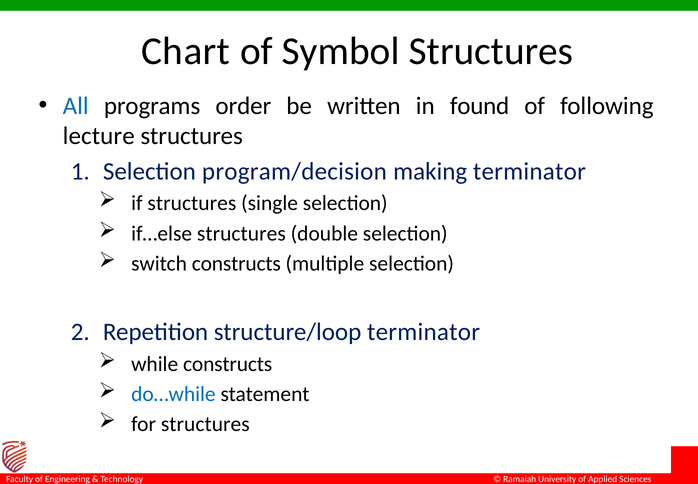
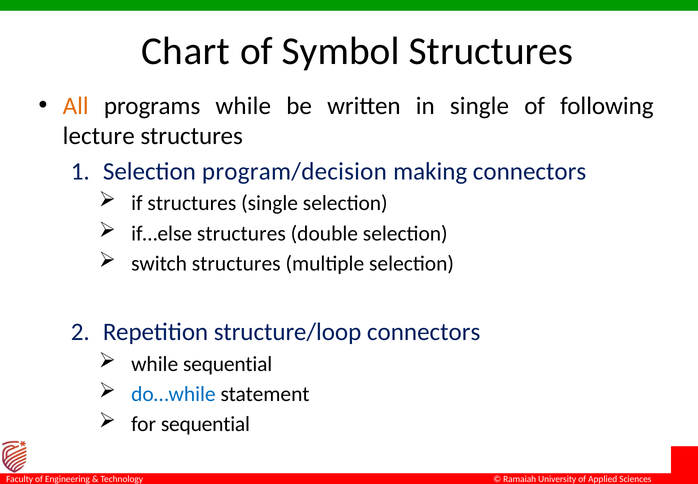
All colour: blue -> orange
programs order: order -> while
in found: found -> single
making terminator: terminator -> connectors
switch constructs: constructs -> structures
structure/loop terminator: terminator -> connectors
while constructs: constructs -> sequential
for structures: structures -> sequential
